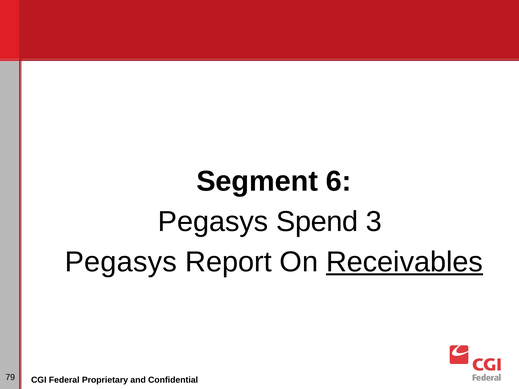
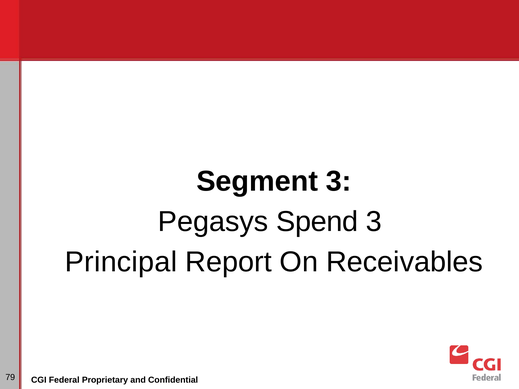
Segment 6: 6 -> 3
Pegasys at (121, 262): Pegasys -> Principal
Receivables underline: present -> none
